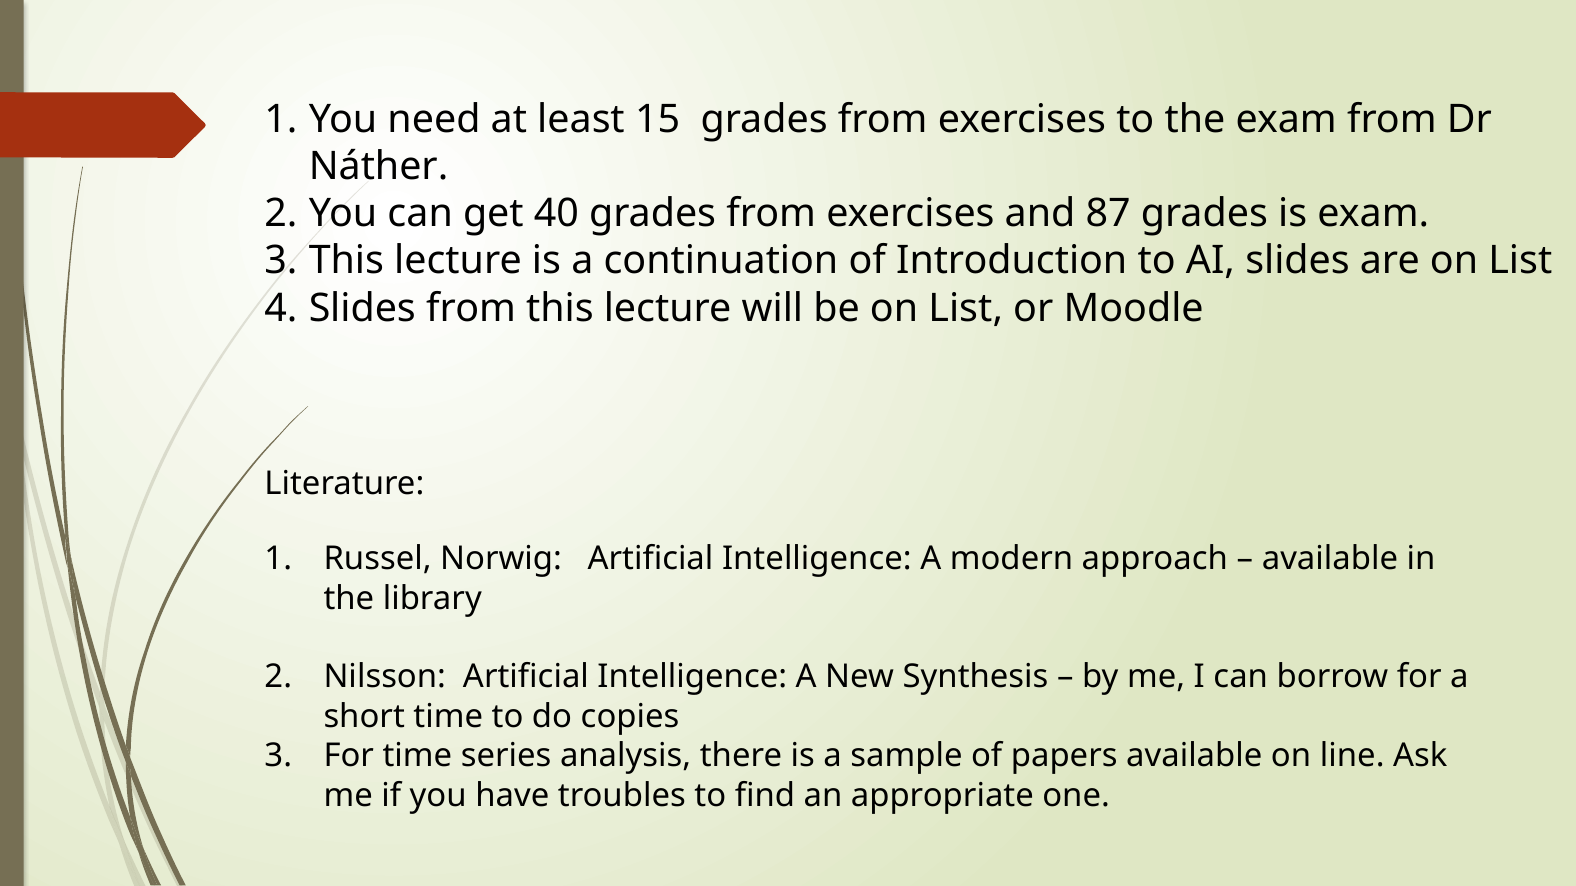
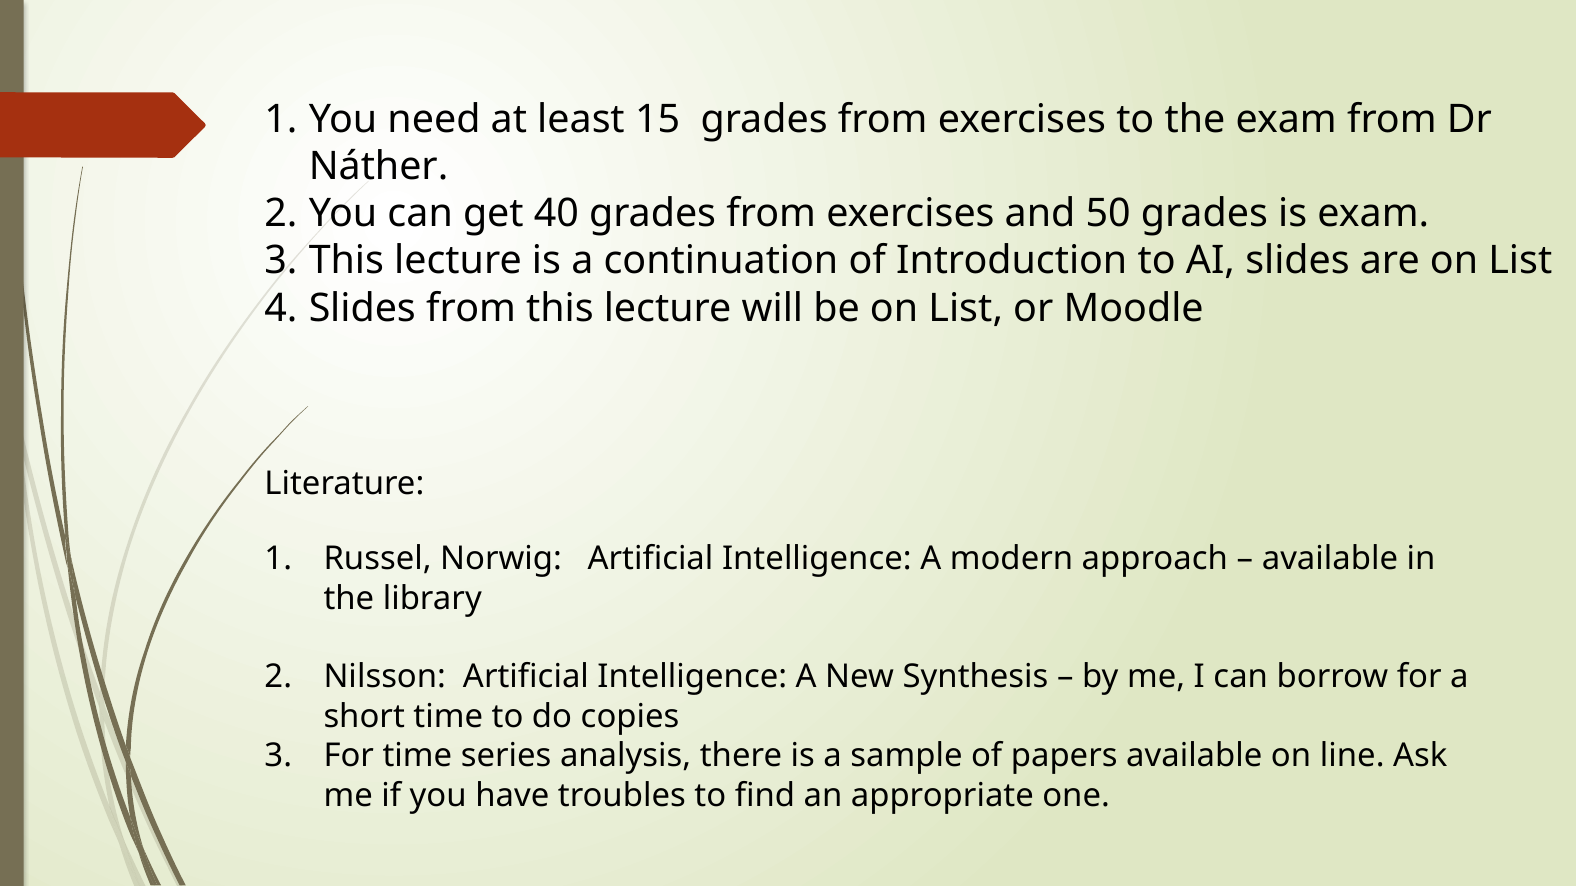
87: 87 -> 50
